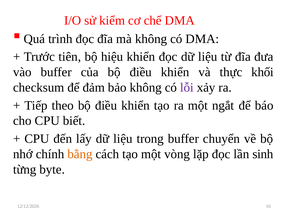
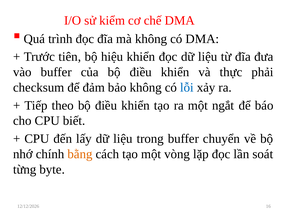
khối: khối -> phải
lỗi colour: purple -> blue
sinh: sinh -> soát
